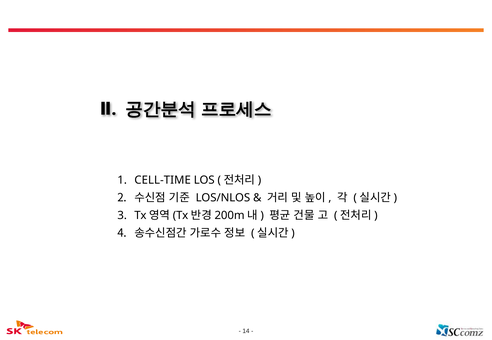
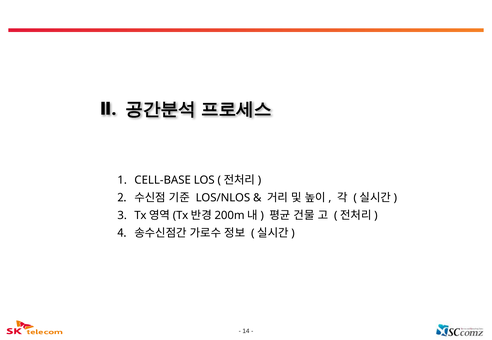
CELL-TIME: CELL-TIME -> CELL-BASE
